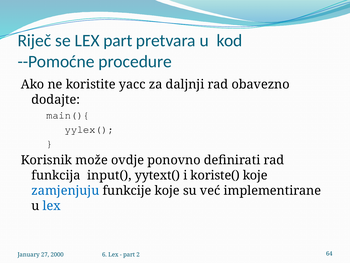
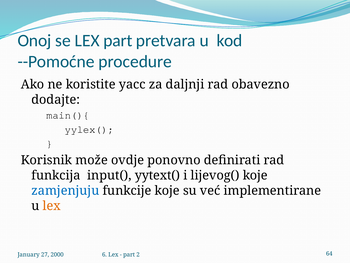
Riječ: Riječ -> Onoj
koriste(: koriste( -> lijevog(
lex at (52, 205) colour: blue -> orange
